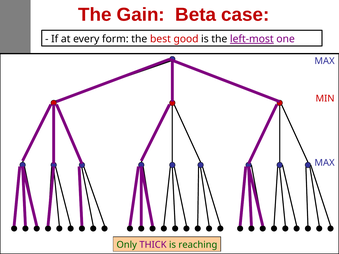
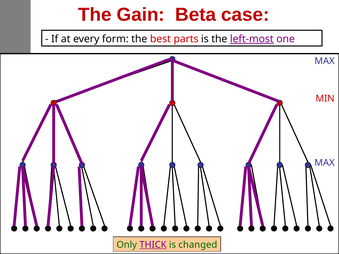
good: good -> parts
THICK underline: none -> present
reaching: reaching -> changed
